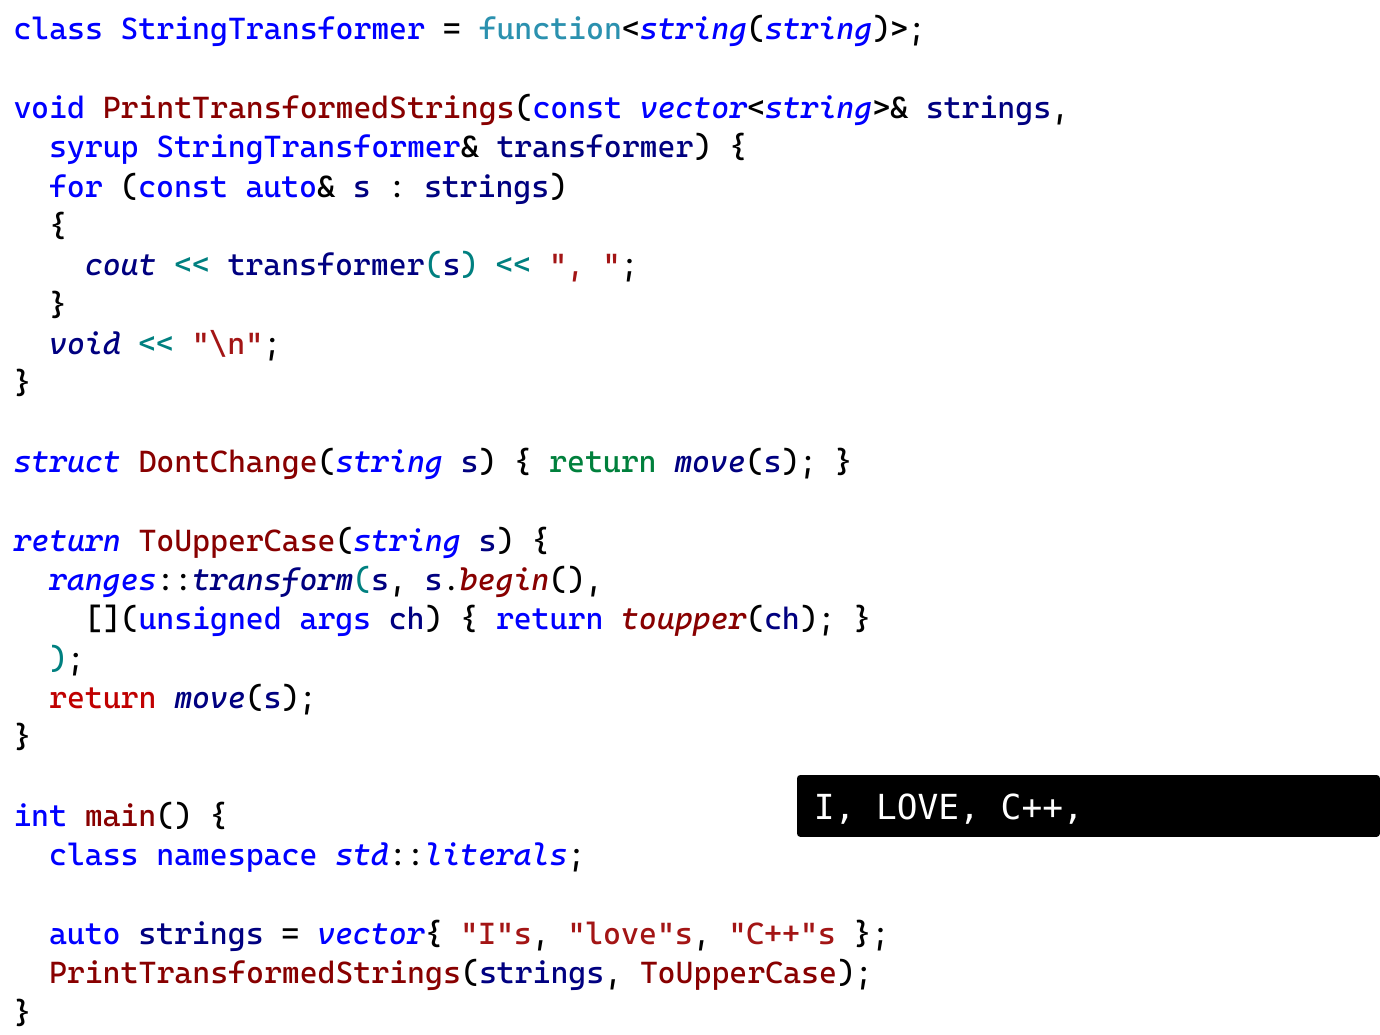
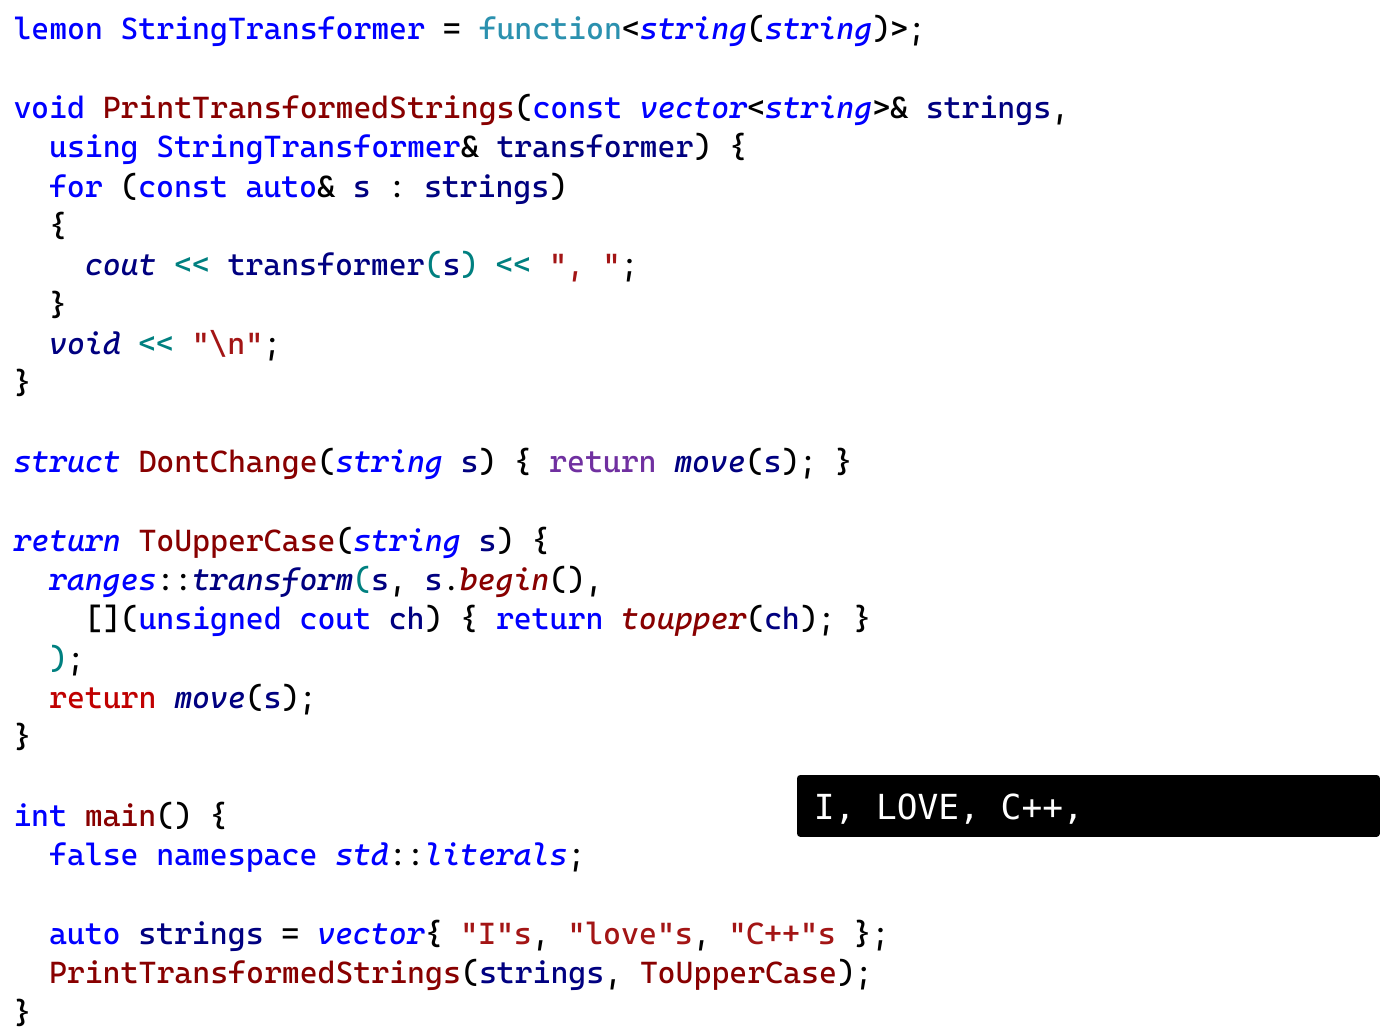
class at (58, 30): class -> lemon
syrup: syrup -> using
return at (603, 463) colour: green -> purple
](unsigned args: args -> cout
class at (94, 856): class -> false
